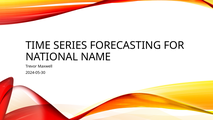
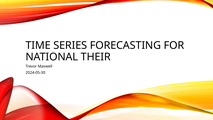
NAME: NAME -> THEIR
